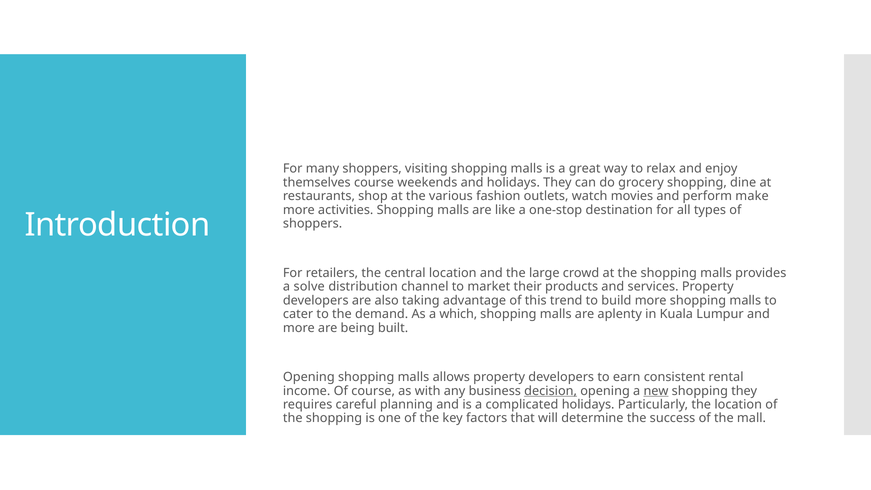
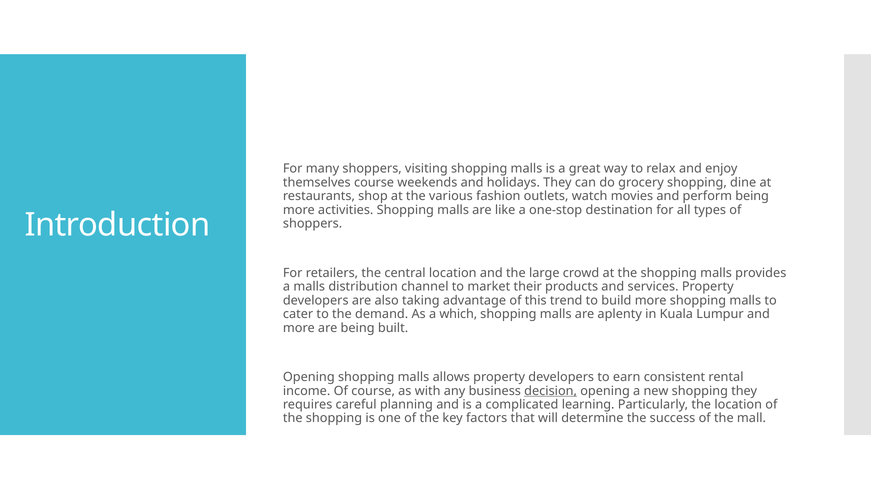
perform make: make -> being
a solve: solve -> malls
new underline: present -> none
complicated holidays: holidays -> learning
